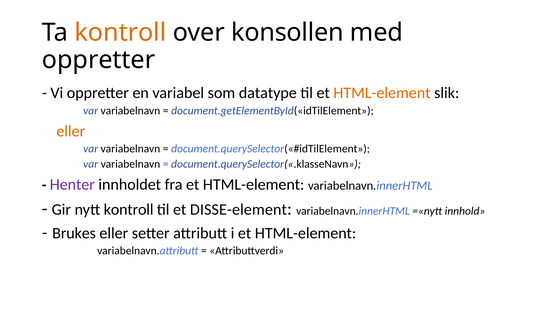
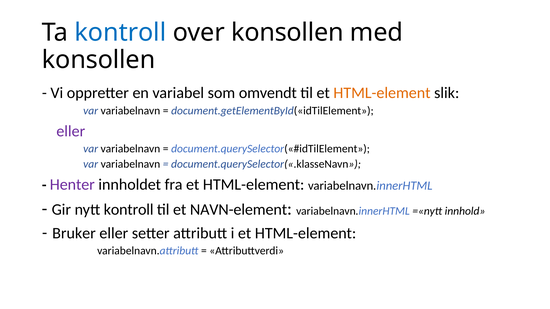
kontroll at (120, 33) colour: orange -> blue
oppretter at (99, 60): oppretter -> konsollen
datatype: datatype -> omvendt
eller at (71, 131) colour: orange -> purple
DISSE-element: DISSE-element -> NAVN-element
Brukes: Brukes -> Bruker
